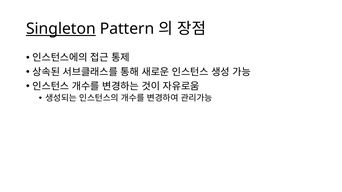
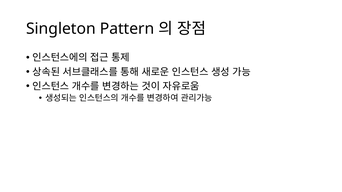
Singleton underline: present -> none
